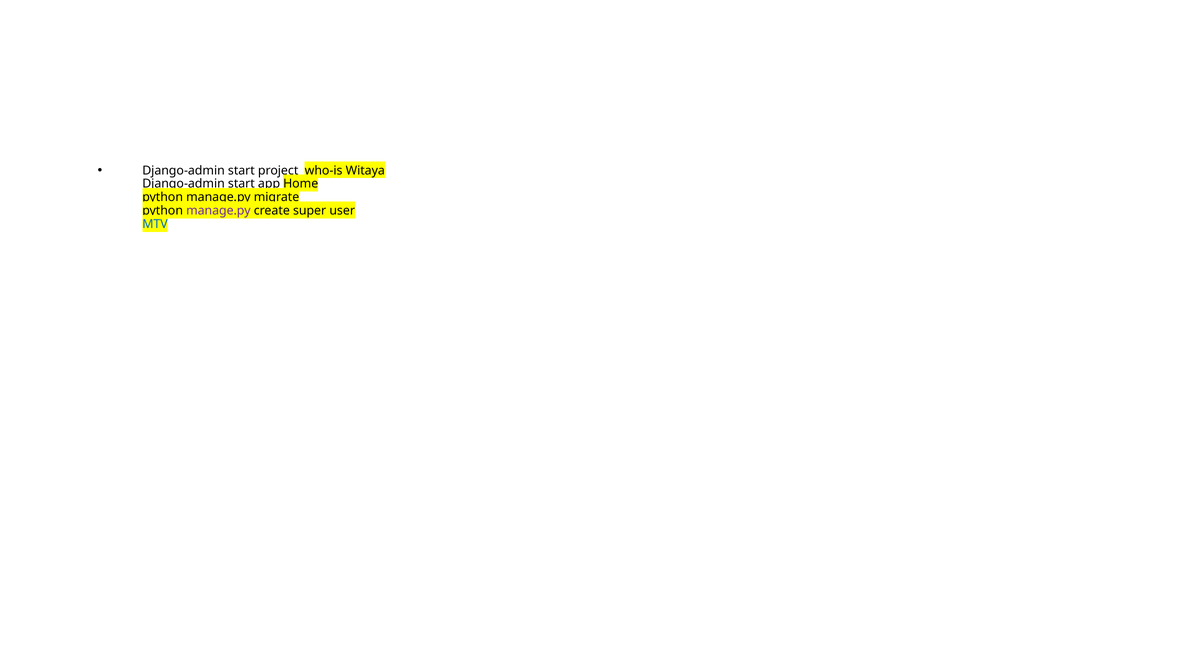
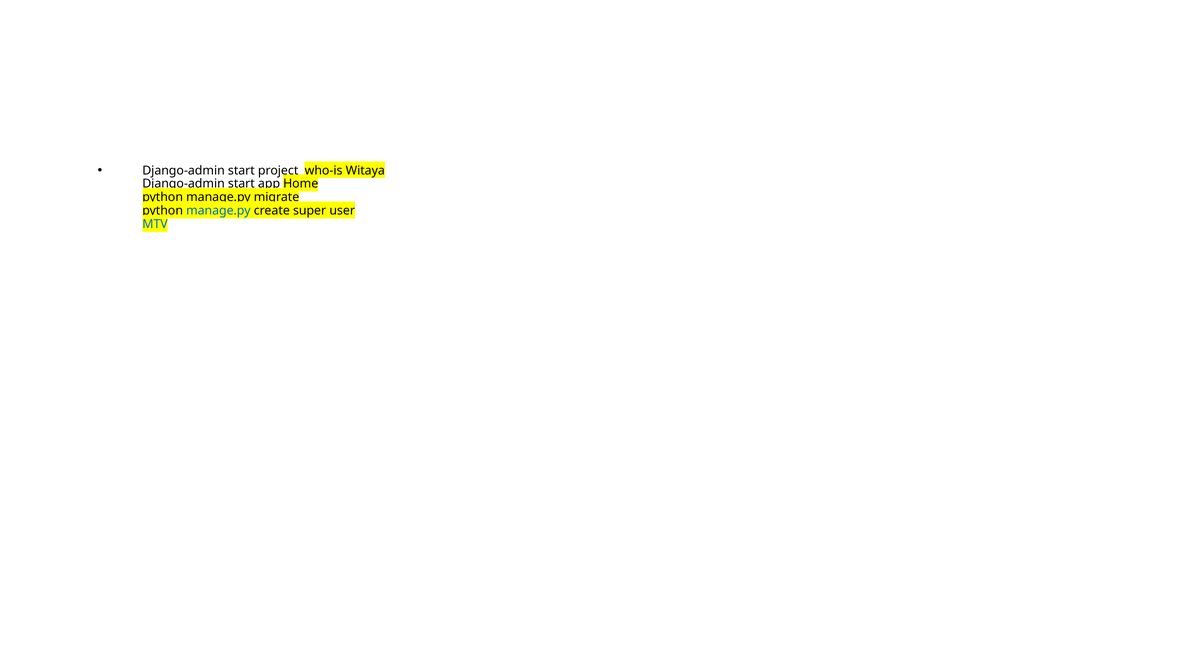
manage.py at (218, 211) colour: purple -> blue
